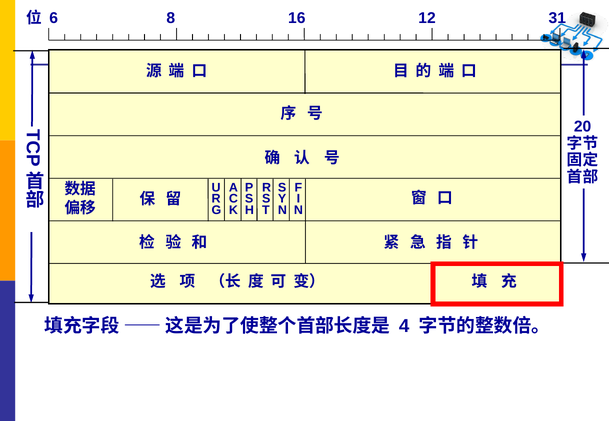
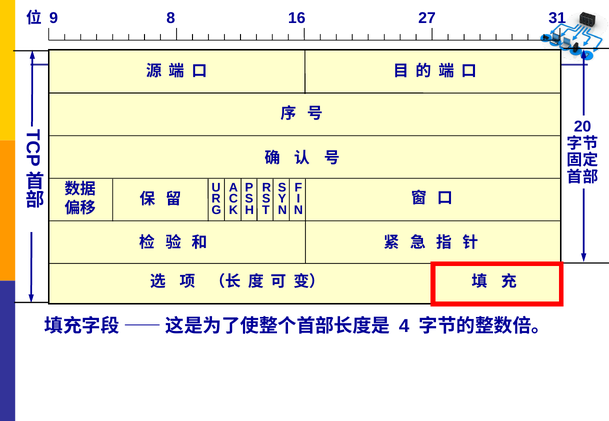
6: 6 -> 9
12: 12 -> 27
